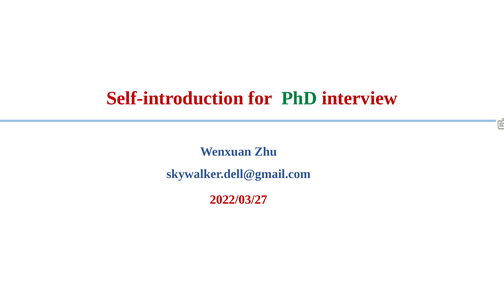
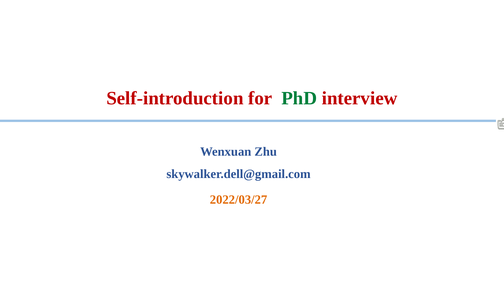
2022/03/27 colour: red -> orange
